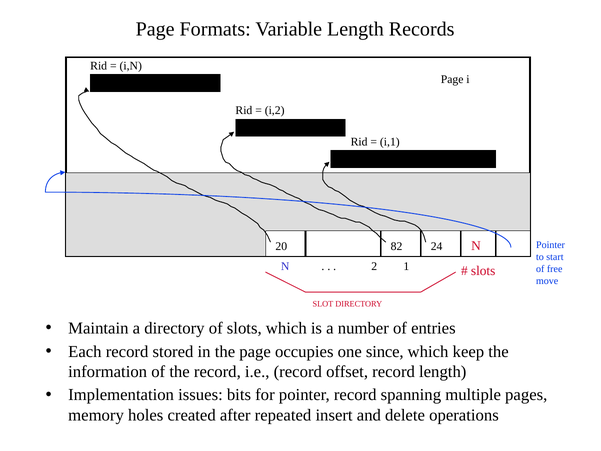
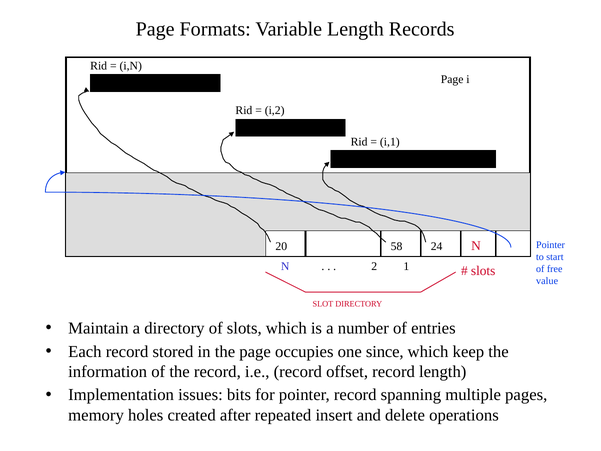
82: 82 -> 58
move: move -> value
